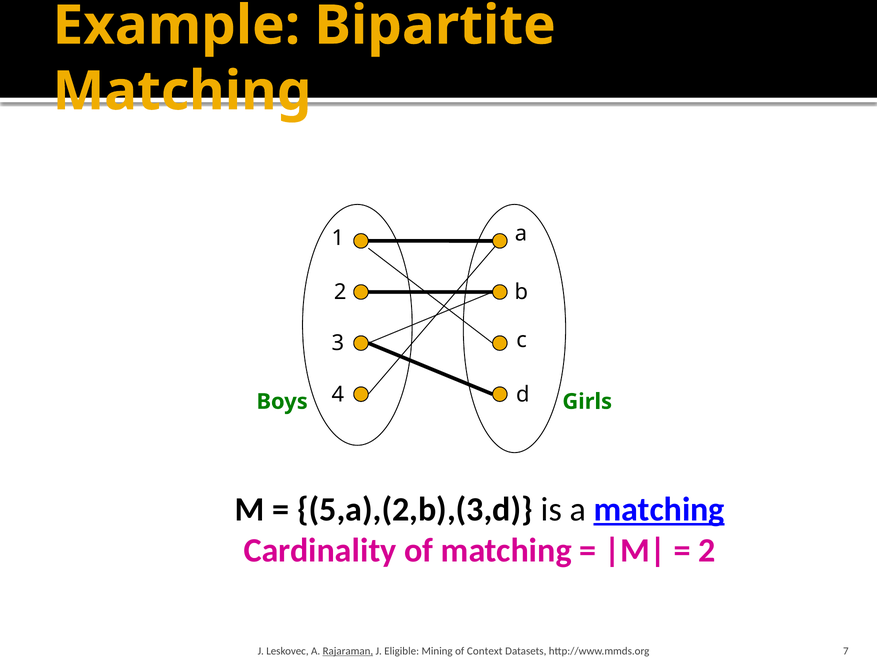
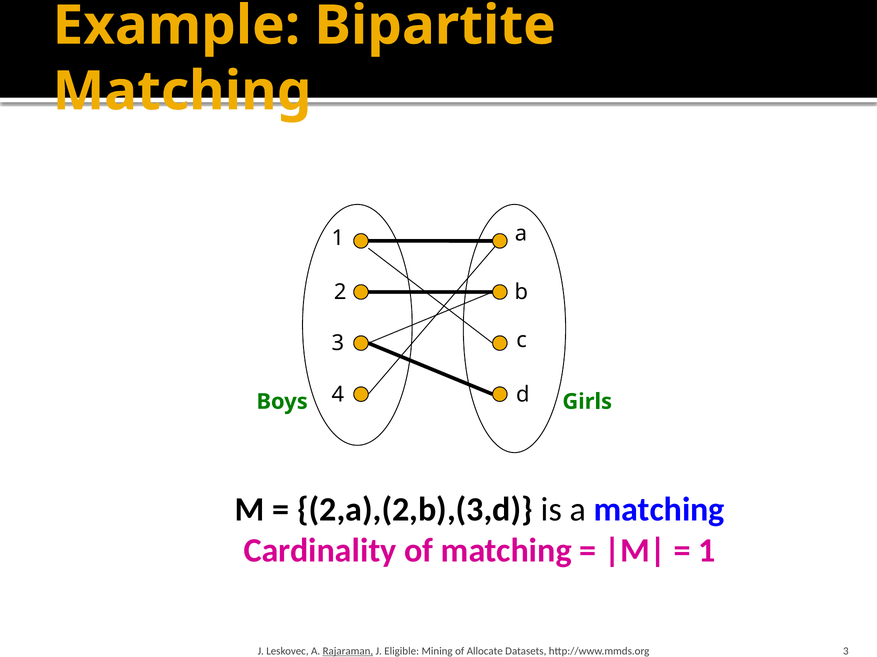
5,a),(2,b),(3,d: 5,a),(2,b),(3,d -> 2,a),(2,b),(3,d
matching at (659, 510) underline: present -> none
2 at (707, 551): 2 -> 1
Context: Context -> Allocate
http://www.mmds.org 7: 7 -> 3
